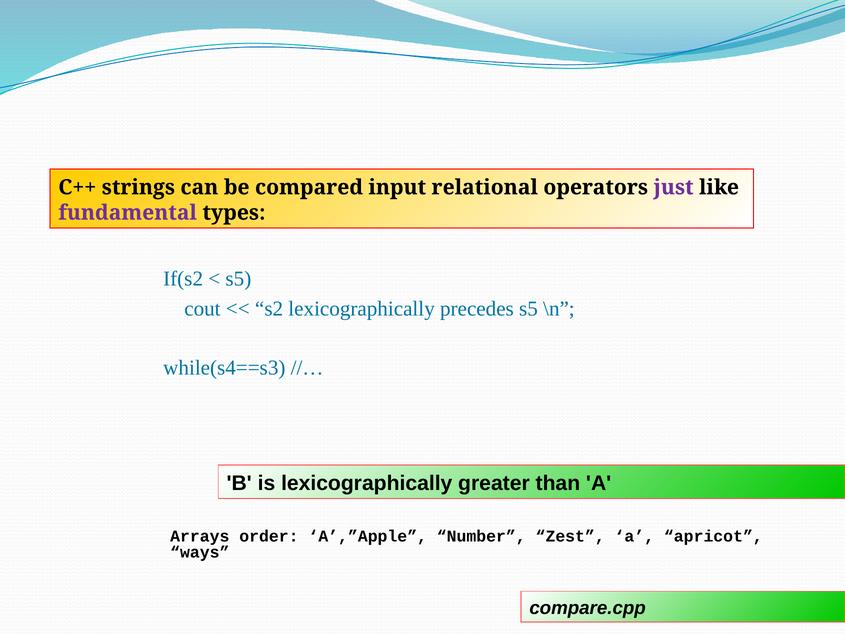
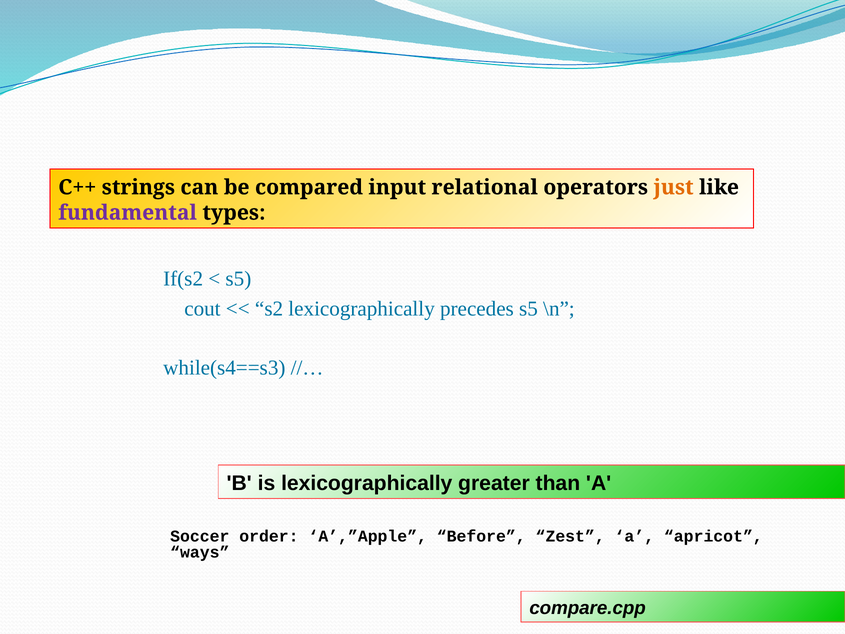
just colour: purple -> orange
Arrays: Arrays -> Soccer
Number: Number -> Before
